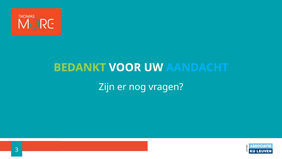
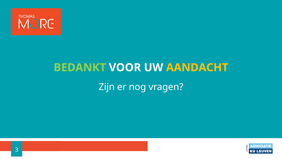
AANDACHT colour: light blue -> yellow
